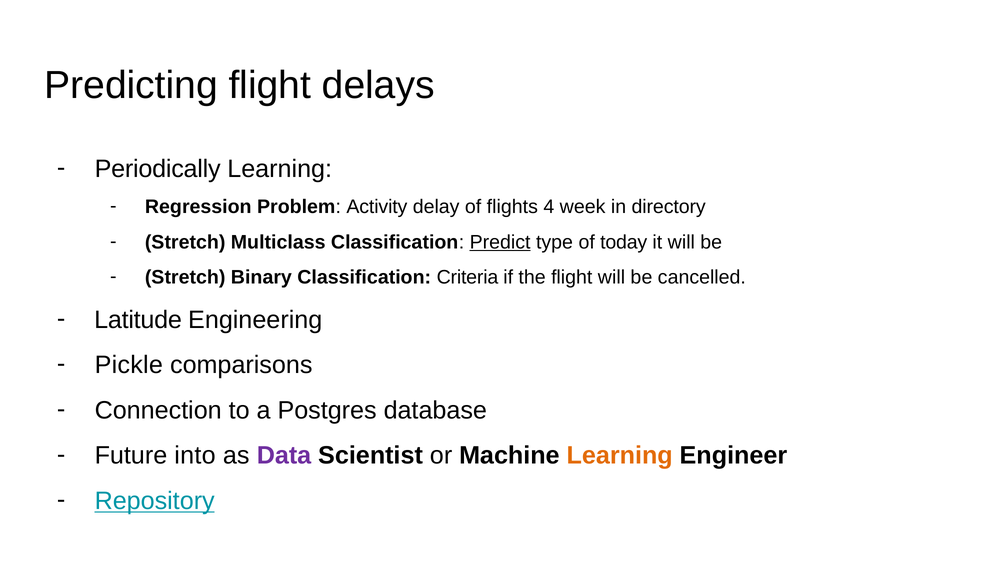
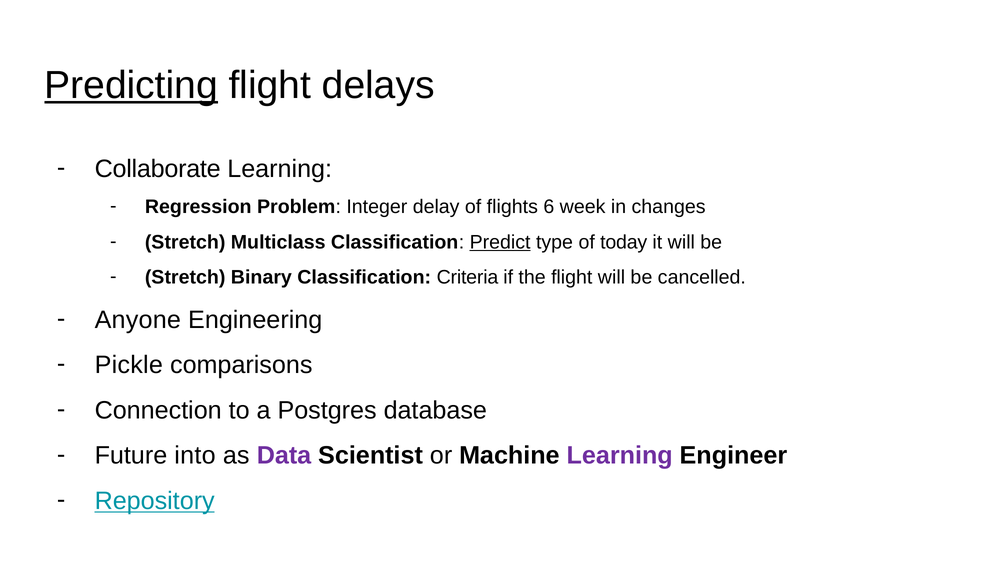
Predicting underline: none -> present
Periodically: Periodically -> Collaborate
Activity: Activity -> Integer
4: 4 -> 6
directory: directory -> changes
Latitude: Latitude -> Anyone
Learning at (620, 455) colour: orange -> purple
